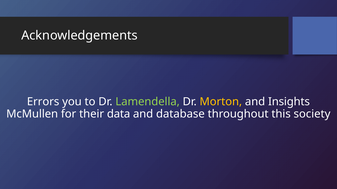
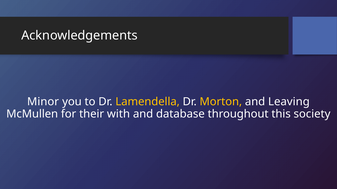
Errors: Errors -> Minor
Lamendella colour: light green -> yellow
Insights: Insights -> Leaving
data: data -> with
